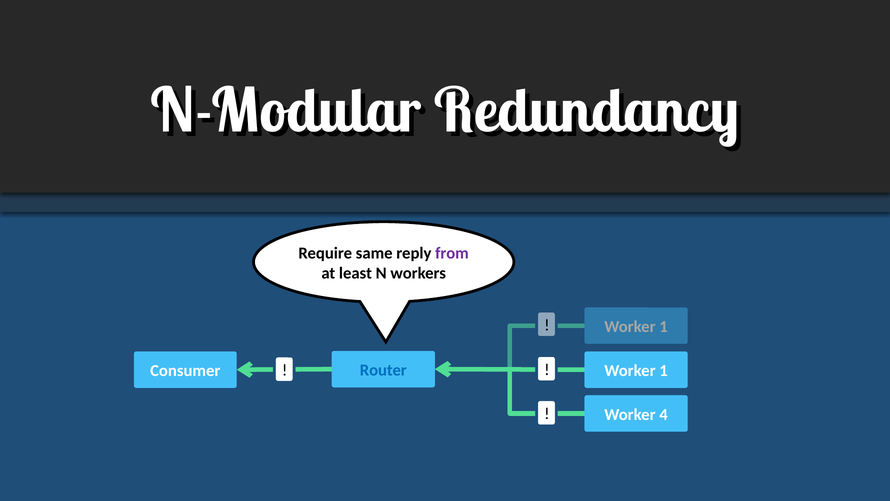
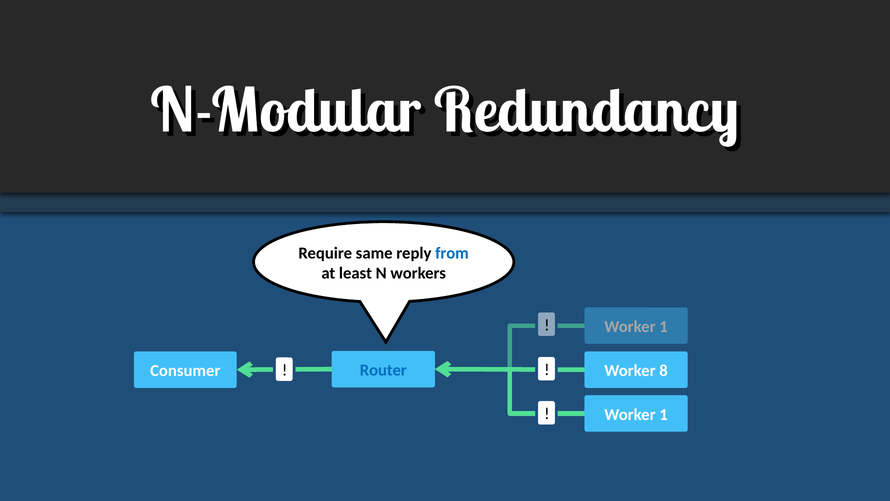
from colour: purple -> blue
1 at (664, 371): 1 -> 8
4 at (664, 414): 4 -> 1
